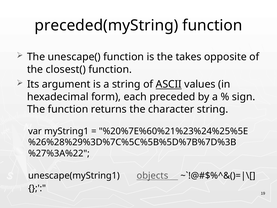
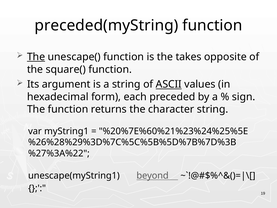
The at (36, 57) underline: none -> present
closest(: closest( -> square(
objects: objects -> beyond
